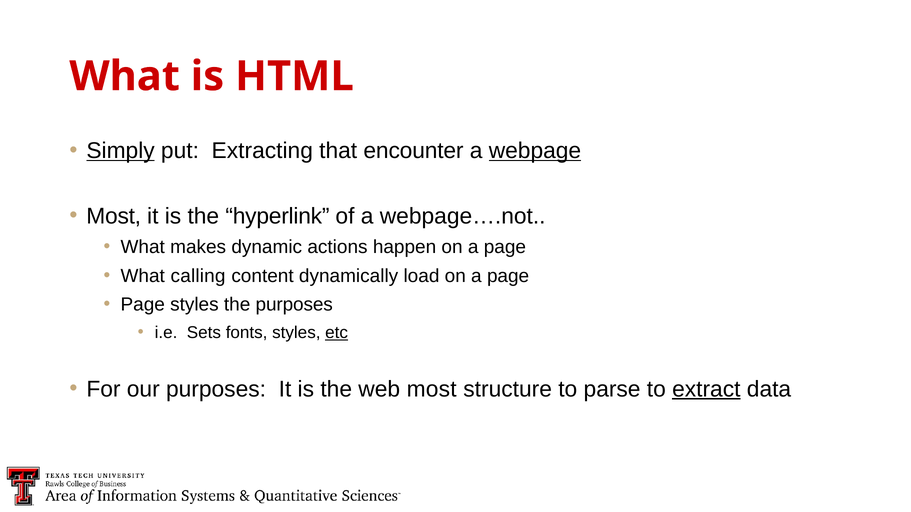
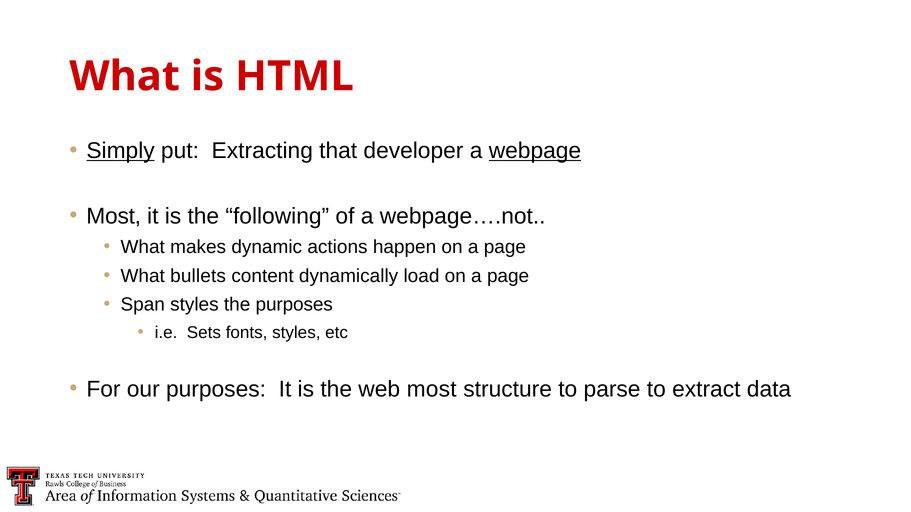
encounter: encounter -> developer
hyperlink: hyperlink -> following
calling: calling -> bullets
Page at (143, 305): Page -> Span
etc underline: present -> none
extract underline: present -> none
